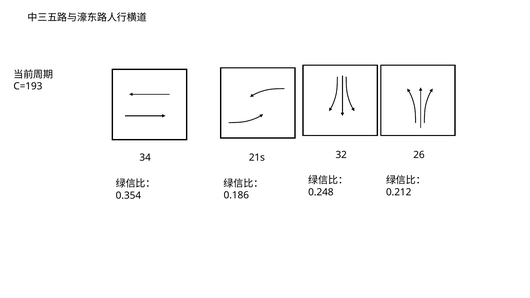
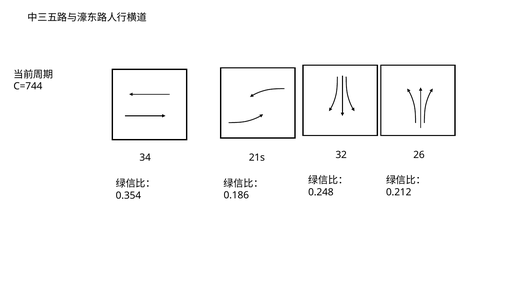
C=193: C=193 -> C=744
